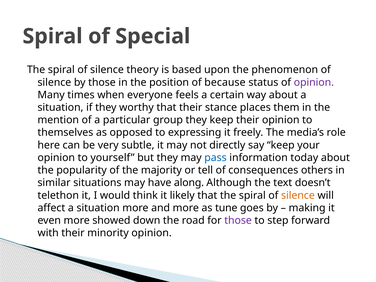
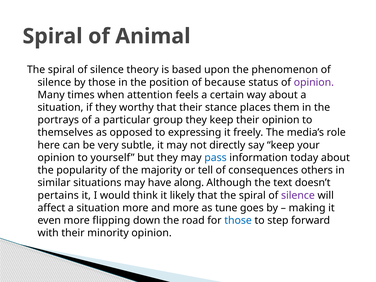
Special: Special -> Animal
everyone: everyone -> attention
mention: mention -> portrays
telethon: telethon -> pertains
silence at (298, 195) colour: orange -> purple
showed: showed -> flipping
those at (238, 220) colour: purple -> blue
